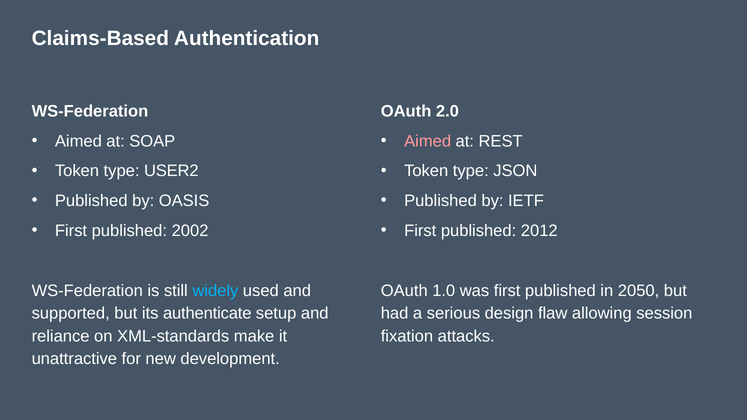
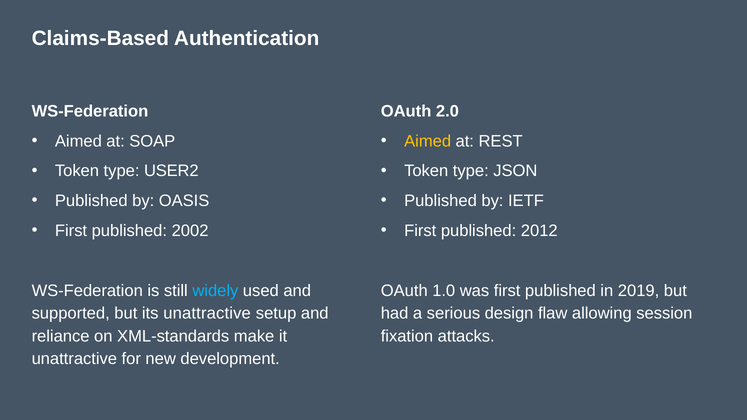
Aimed at (428, 141) colour: pink -> yellow
2050: 2050 -> 2019
its authenticate: authenticate -> unattractive
